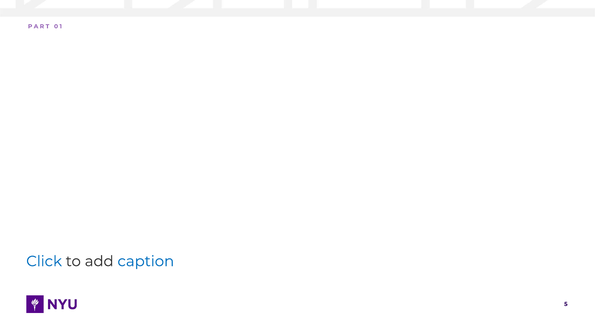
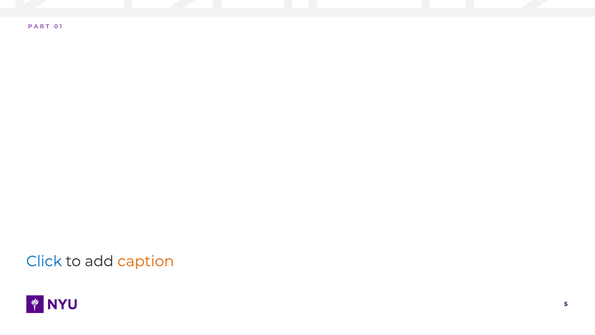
caption colour: blue -> orange
